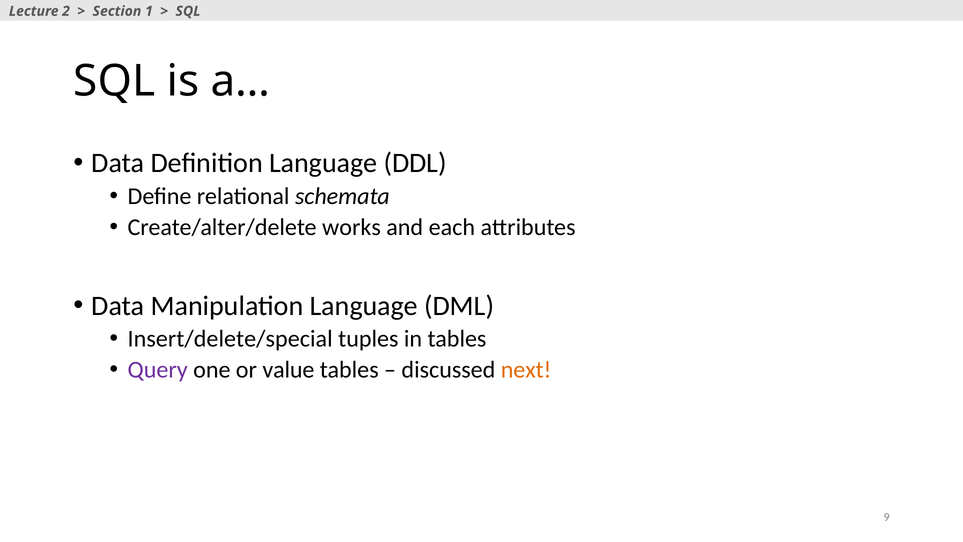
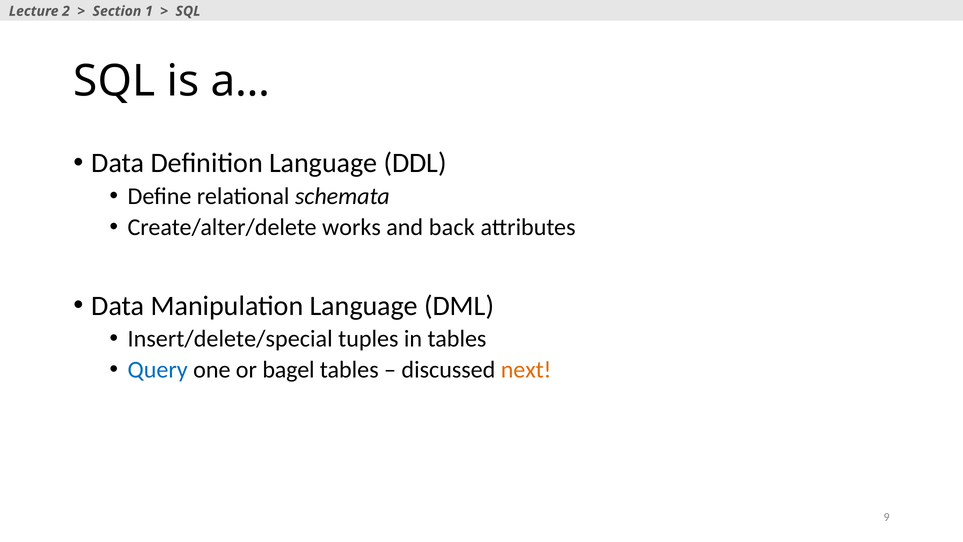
each: each -> back
Query colour: purple -> blue
value: value -> bagel
